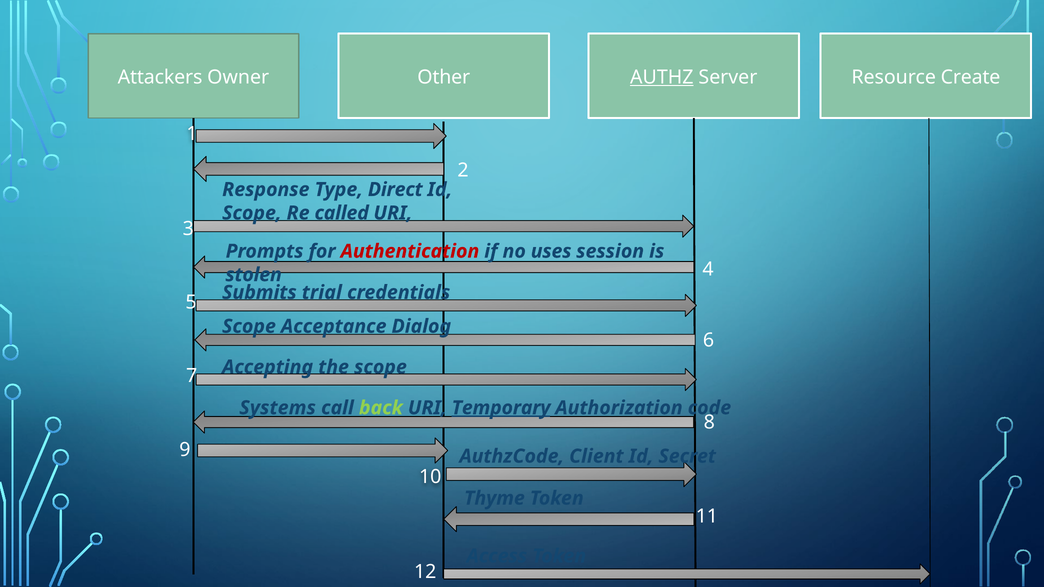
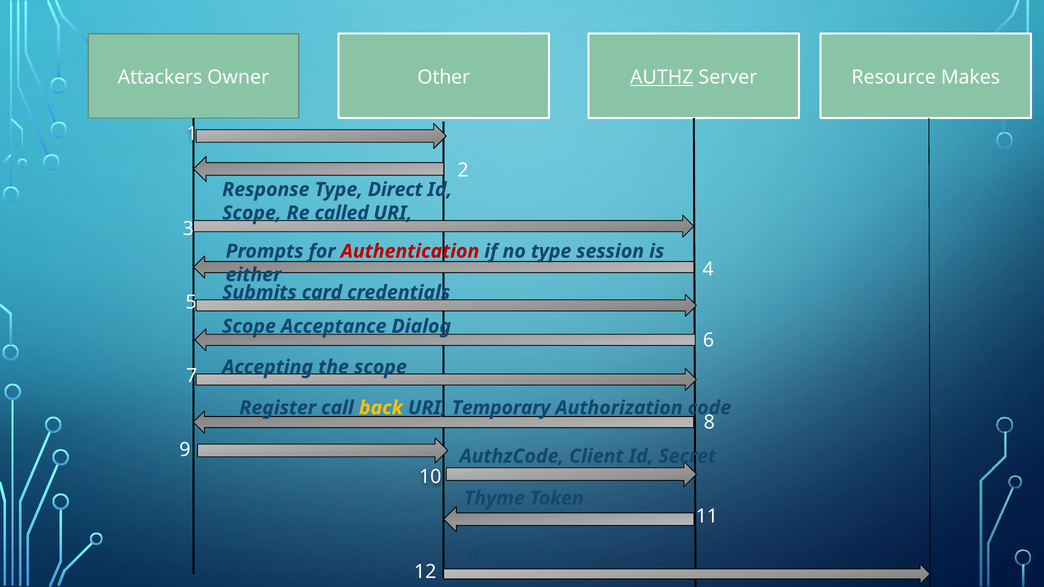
Create: Create -> Makes
no uses: uses -> type
stolen: stolen -> either
trial: trial -> card
Systems: Systems -> Register
back colour: light green -> yellow
Temporary underline: present -> none
